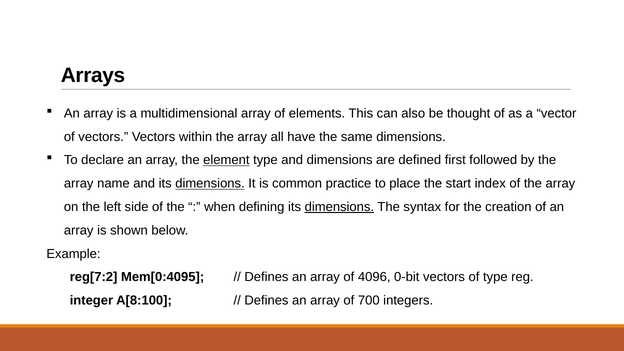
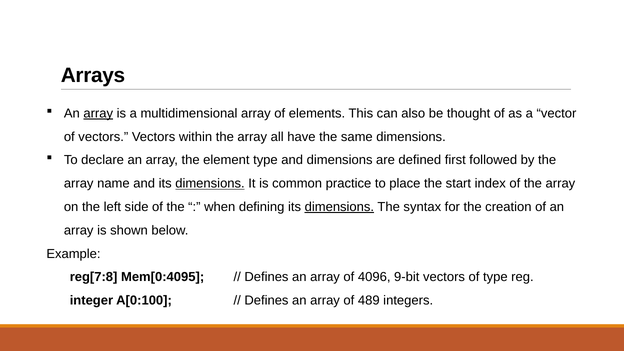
array at (98, 113) underline: none -> present
element underline: present -> none
reg[7:2: reg[7:2 -> reg[7:8
0-bit: 0-bit -> 9-bit
A[8:100: A[8:100 -> A[0:100
700: 700 -> 489
